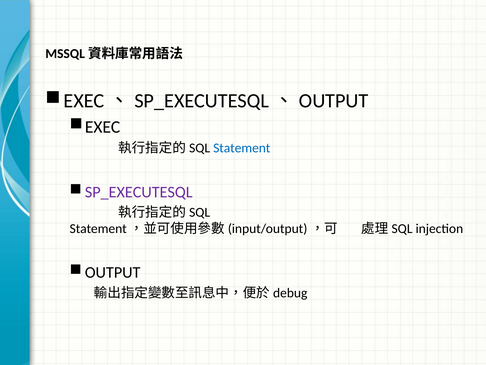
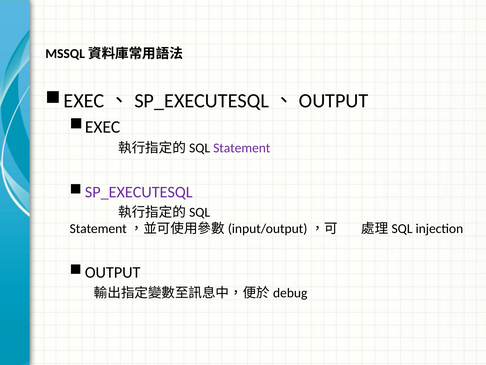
Statement colour: blue -> purple
